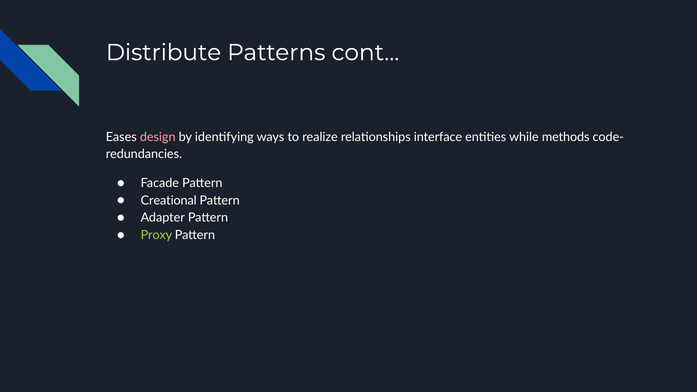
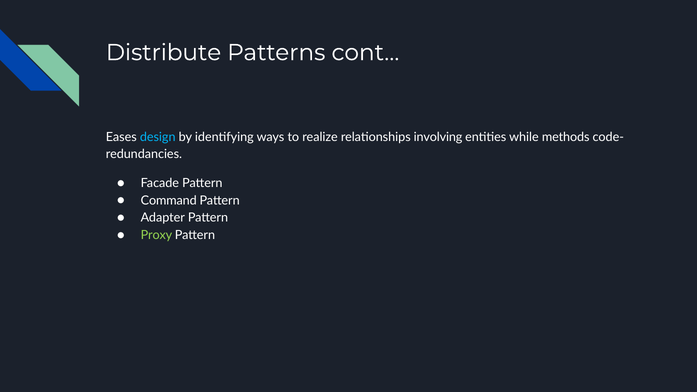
design colour: pink -> light blue
interface: interface -> involving
Creational: Creational -> Command
